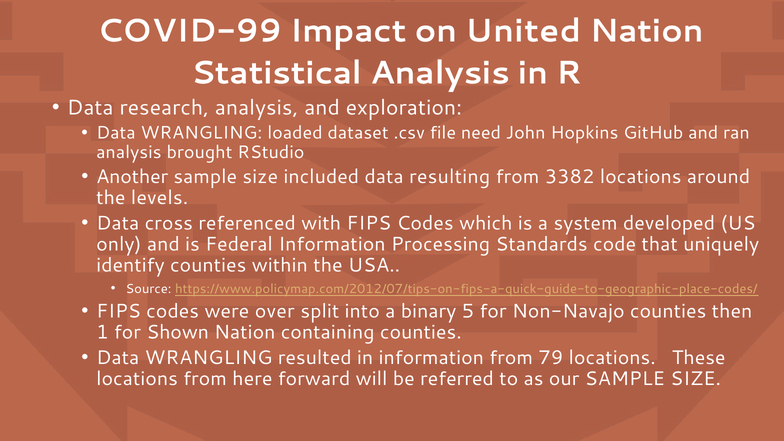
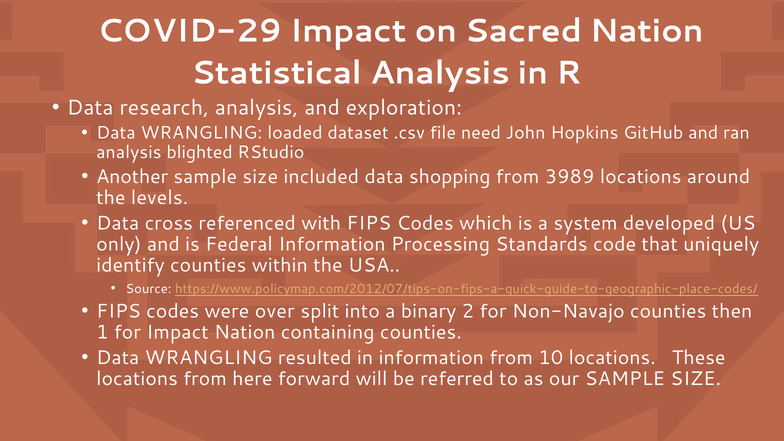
COVID-99: COVID-99 -> COVID-29
United: United -> Sacred
brought: brought -> blighted
resulting: resulting -> shopping
3382: 3382 -> 3989
5: 5 -> 2
for Shown: Shown -> Impact
79: 79 -> 10
